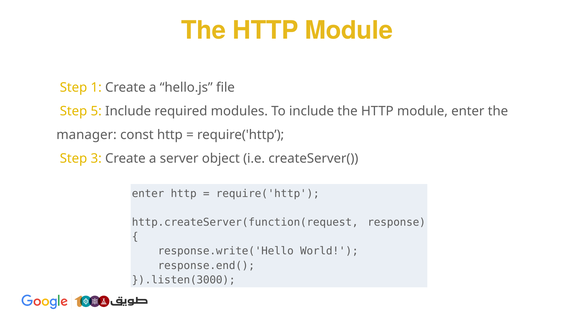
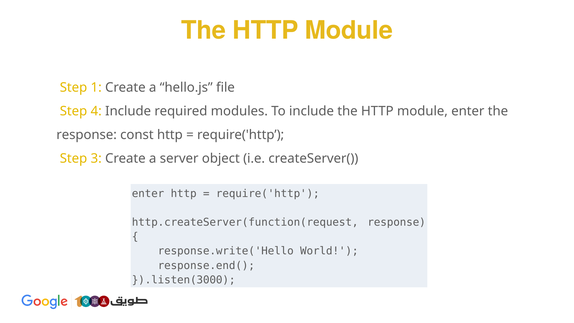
5: 5 -> 4
manager at (87, 135): manager -> response
